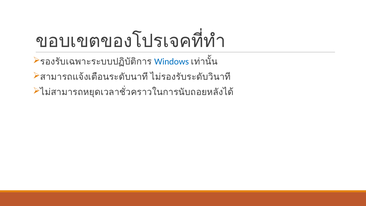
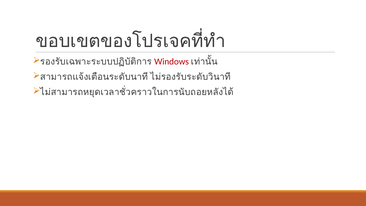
Windows colour: blue -> red
